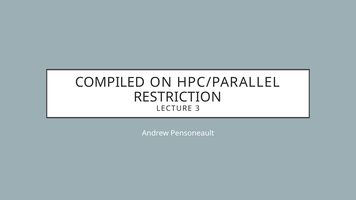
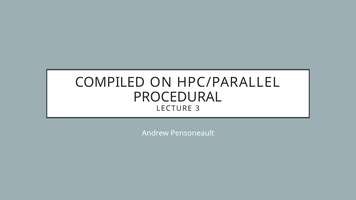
RESTRICTION: RESTRICTION -> PROCEDURAL
